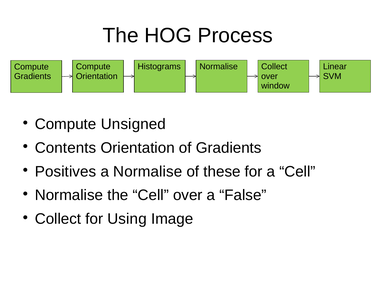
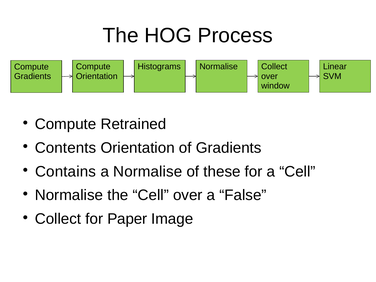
Unsigned: Unsigned -> Retrained
Positives: Positives -> Contains
Using: Using -> Paper
